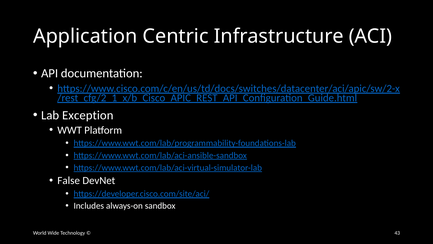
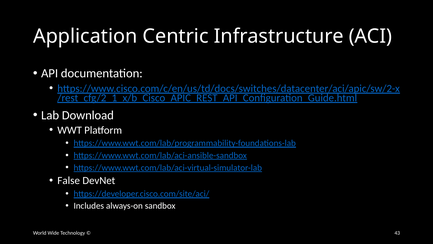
Exception: Exception -> Download
